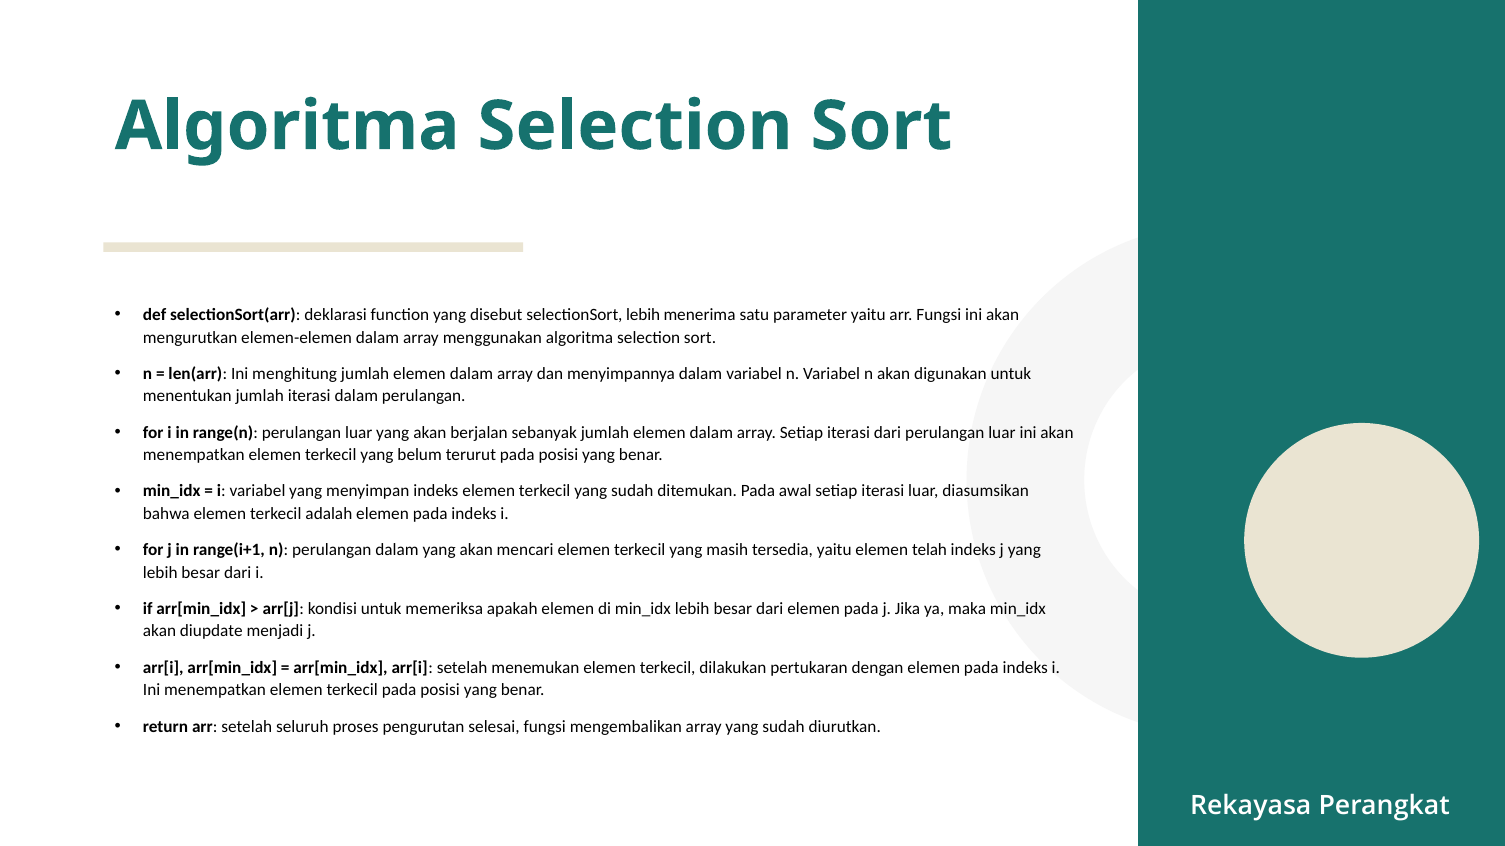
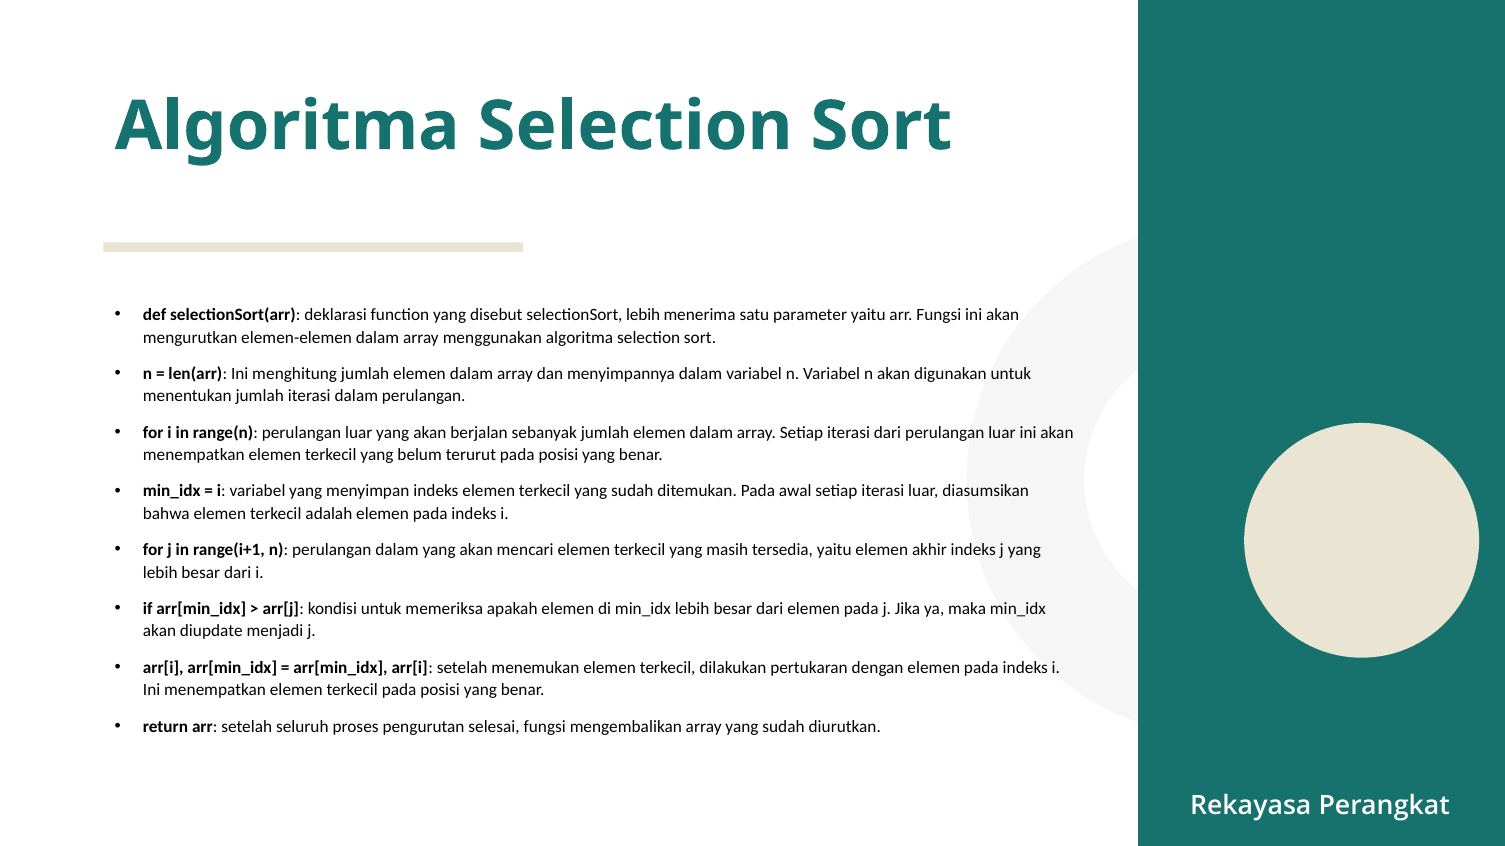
telah: telah -> akhir
